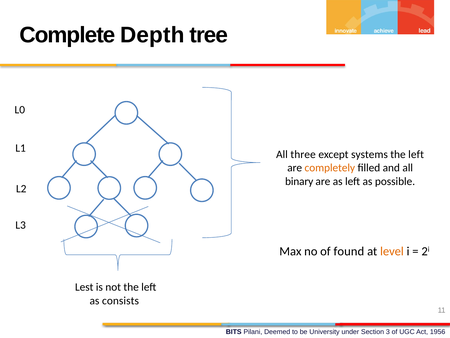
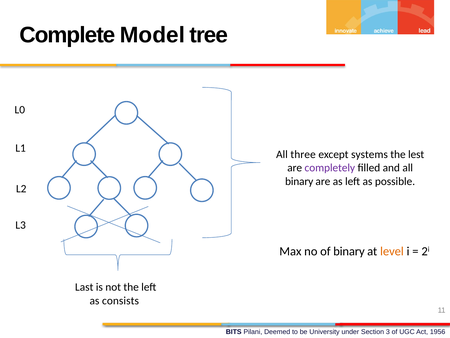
Depth: Depth -> Model
left at (416, 154): left -> lest
completely colour: orange -> purple
of found: found -> binary
Lest: Lest -> Last
